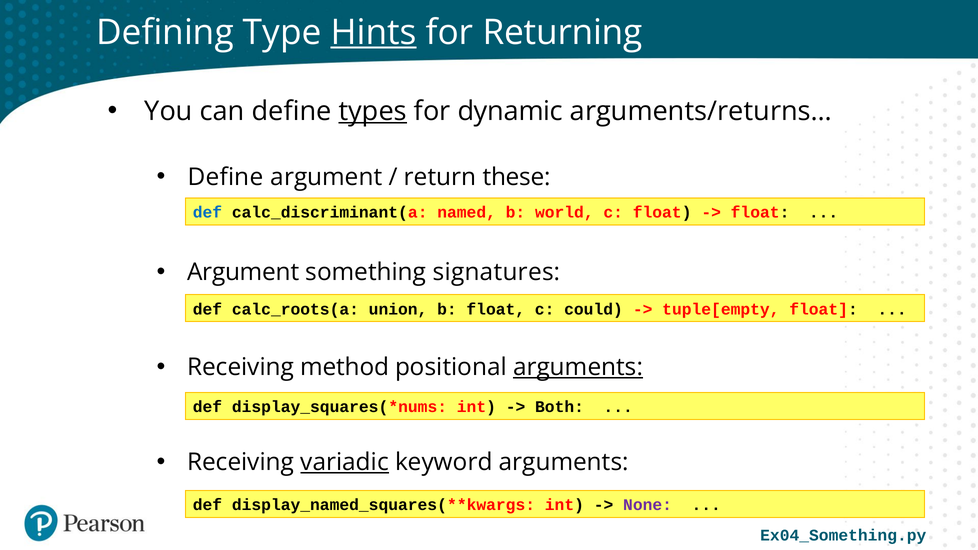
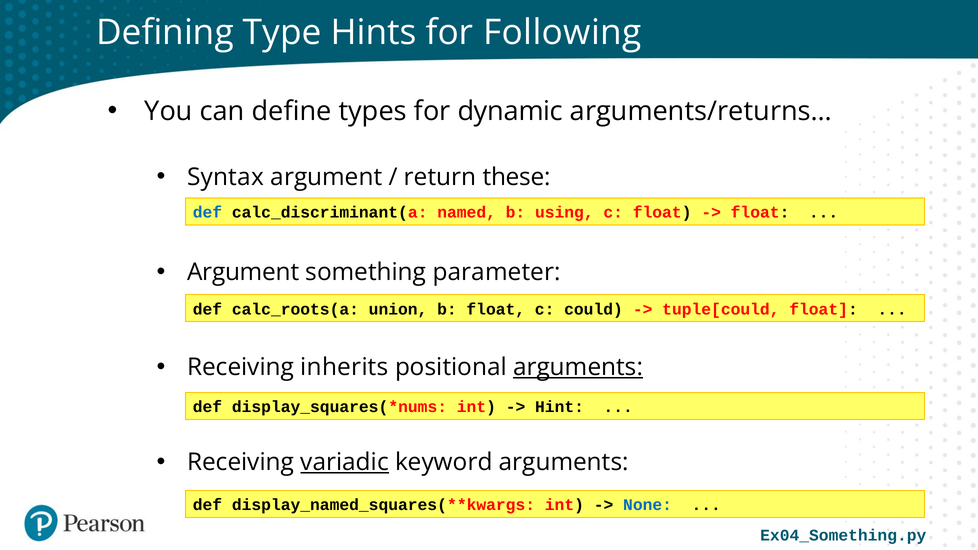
Hints underline: present -> none
Returning: Returning -> Following
types underline: present -> none
Define at (226, 177): Define -> Syntax
world: world -> using
signatures: signatures -> parameter
tuple[empty: tuple[empty -> tuple[could
method: method -> inherits
Both: Both -> Hint
None colour: purple -> blue
